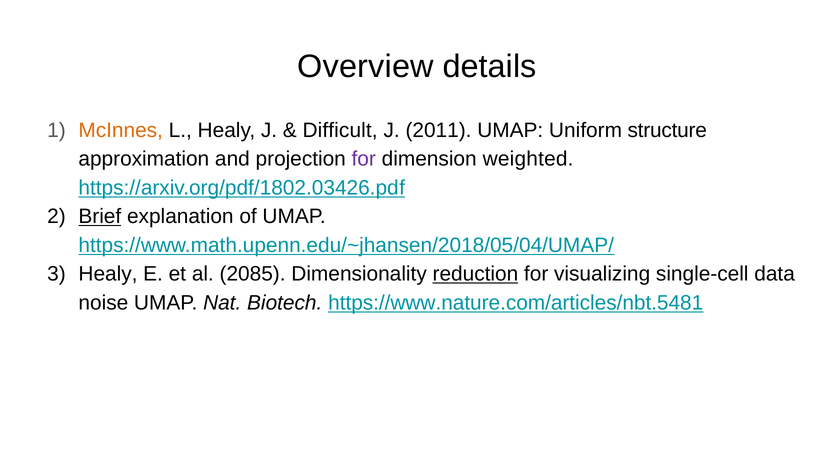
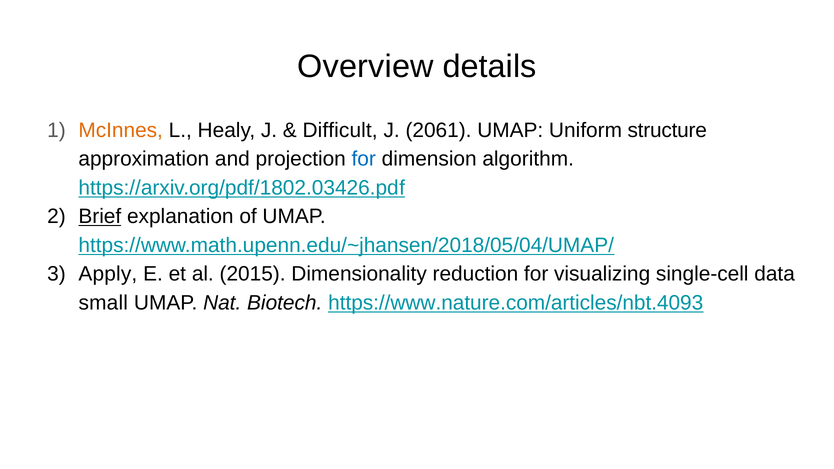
2011: 2011 -> 2061
for at (364, 159) colour: purple -> blue
weighted: weighted -> algorithm
Healy at (108, 274): Healy -> Apply
2085: 2085 -> 2015
reduction underline: present -> none
noise: noise -> small
https://www.nature.com/articles/nbt.5481: https://www.nature.com/articles/nbt.5481 -> https://www.nature.com/articles/nbt.4093
